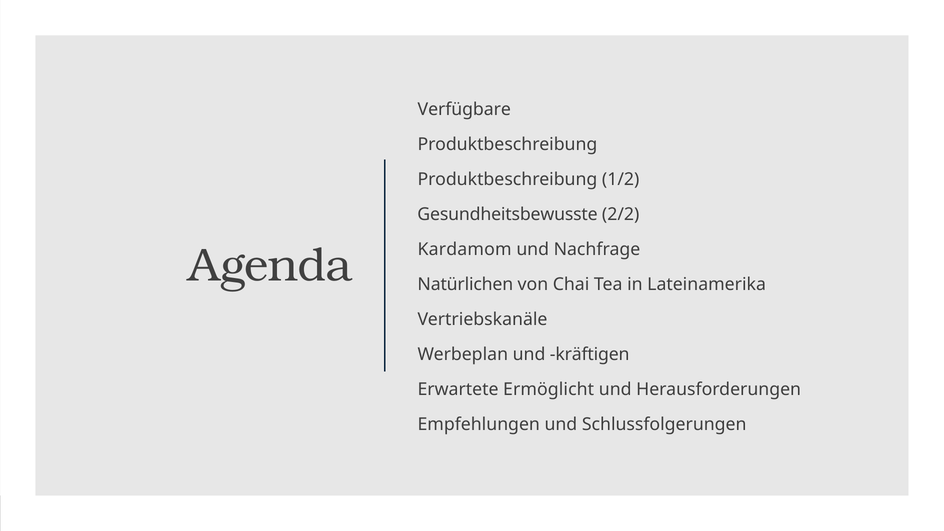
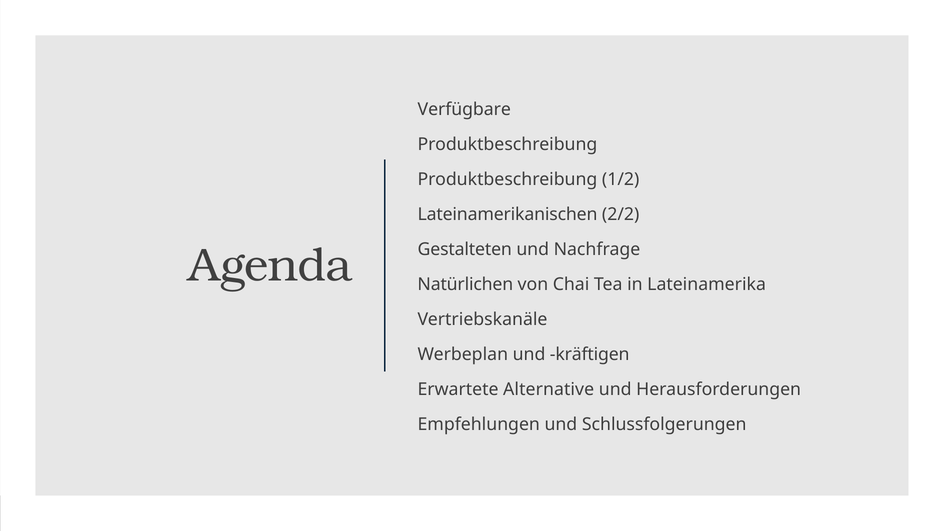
Gesundheitsbewusste: Gesundheitsbewusste -> Lateinamerikanischen
Kardamom: Kardamom -> Gestalteten
Ermöglicht: Ermöglicht -> Alternative
